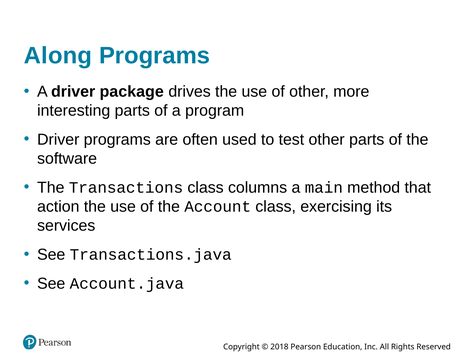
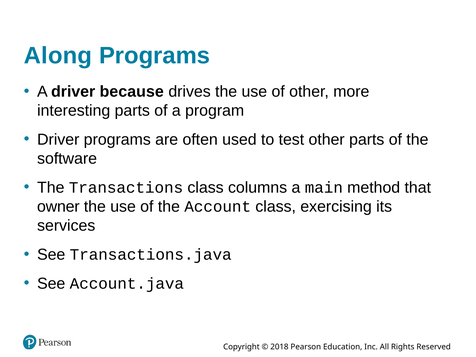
package: package -> because
action: action -> owner
